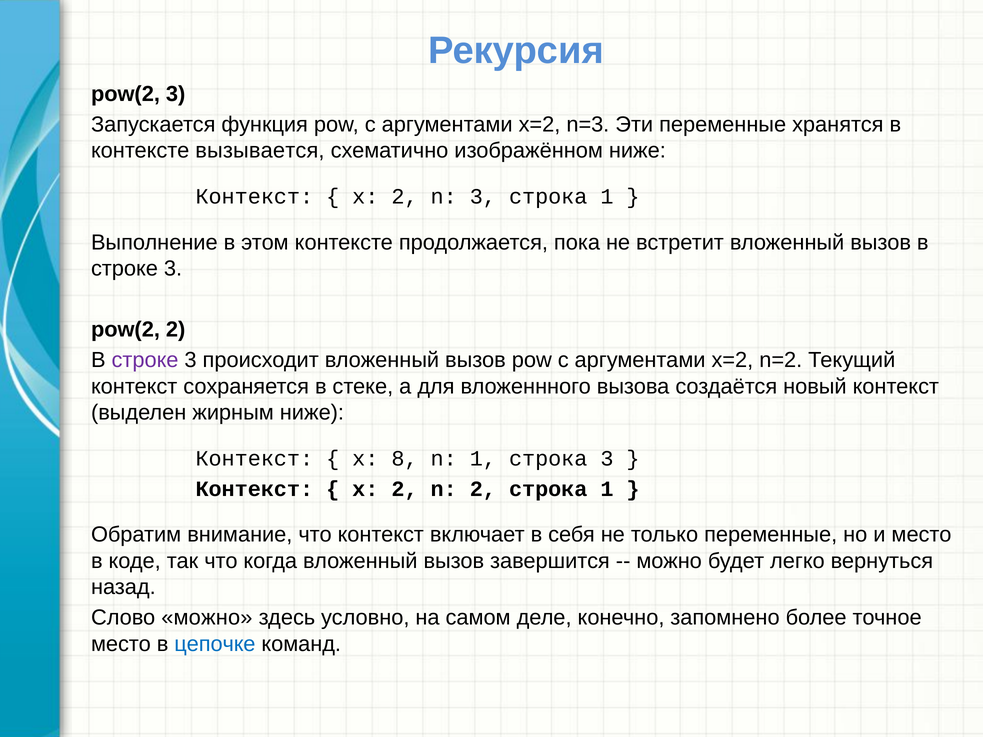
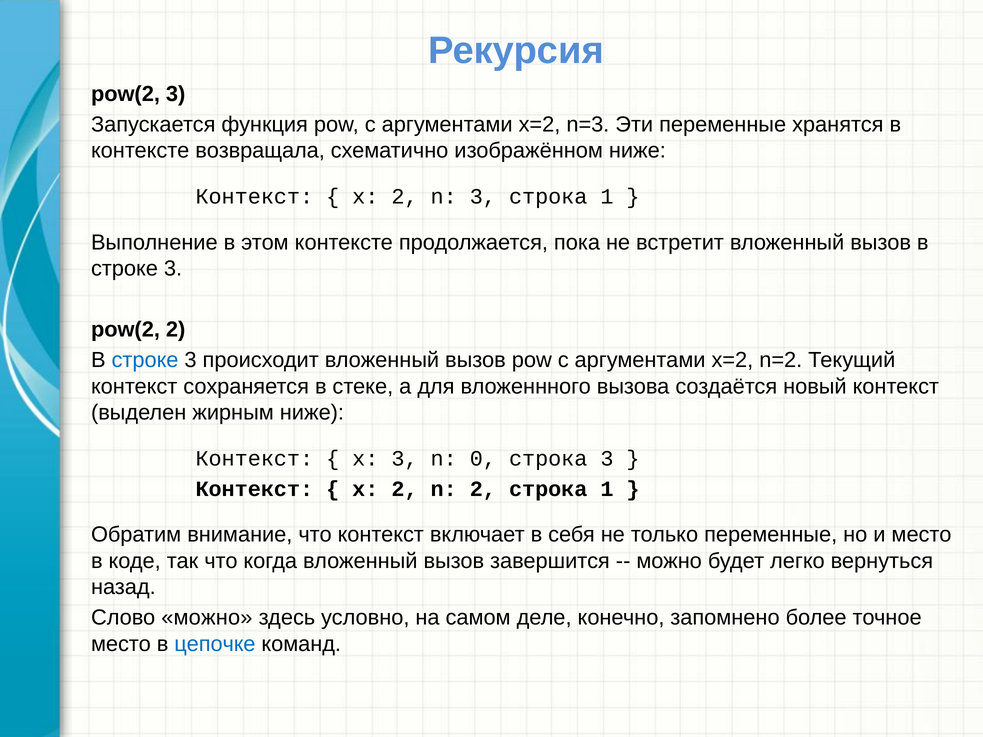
вызывается: вызывается -> возвращала
строке at (145, 360) colour: purple -> blue
x 8: 8 -> 3
n 1: 1 -> 0
